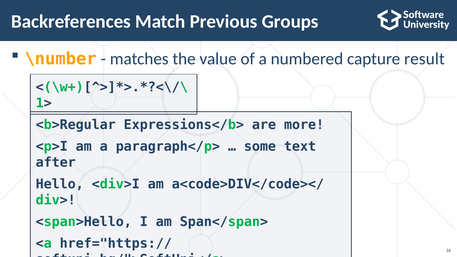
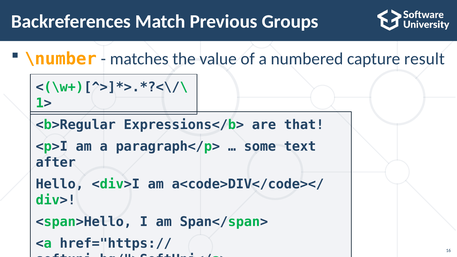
more: more -> that
